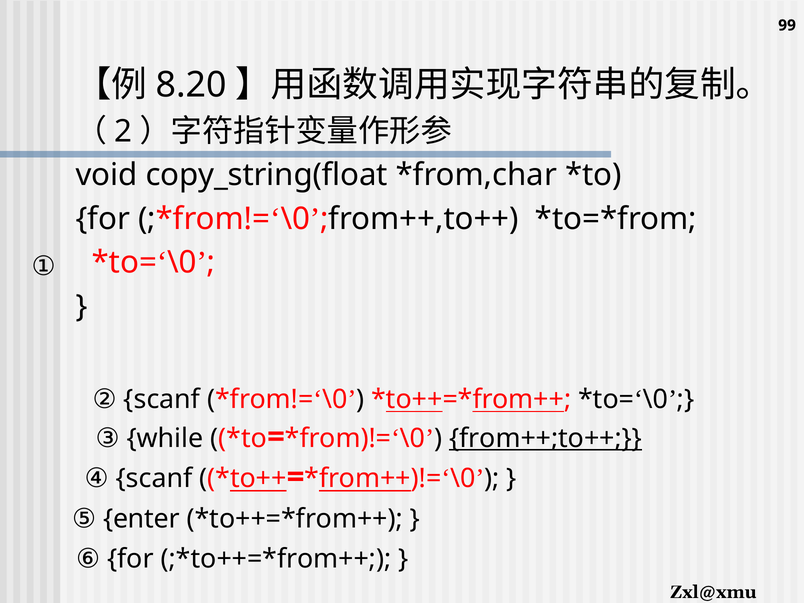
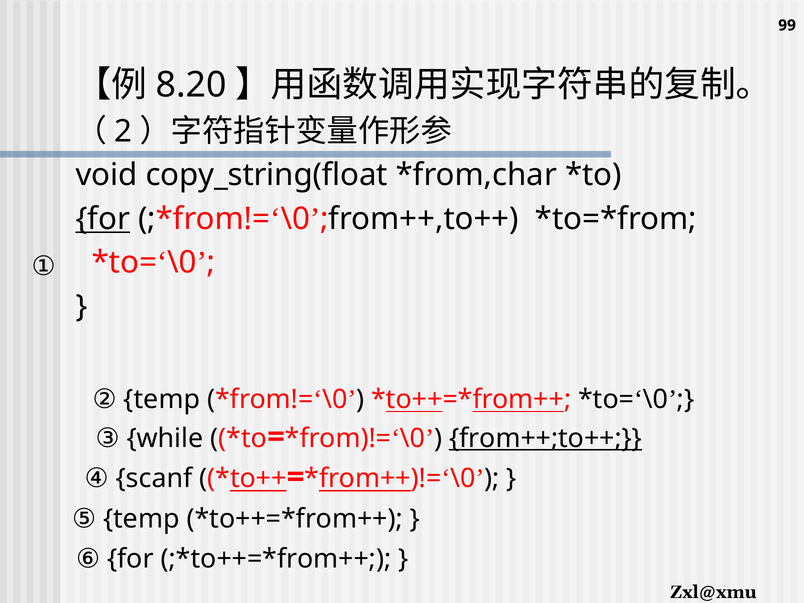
for at (103, 219) underline: none -> present
② scanf: scanf -> temp
⑤ enter: enter -> temp
